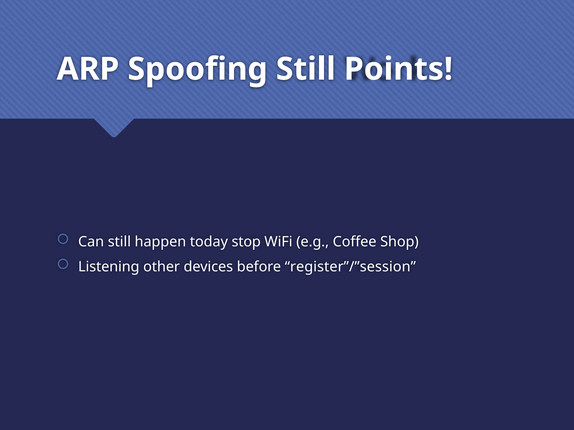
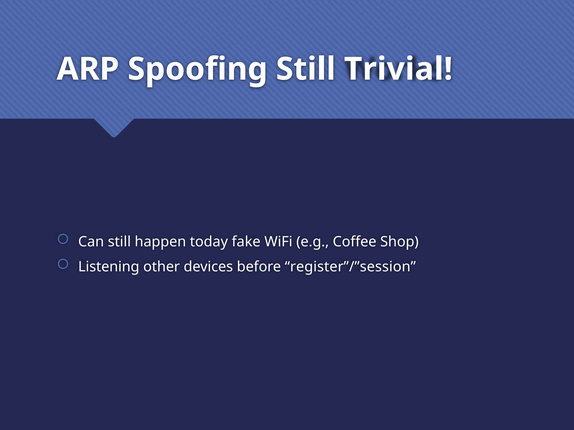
Points: Points -> Trivial
stop: stop -> fake
